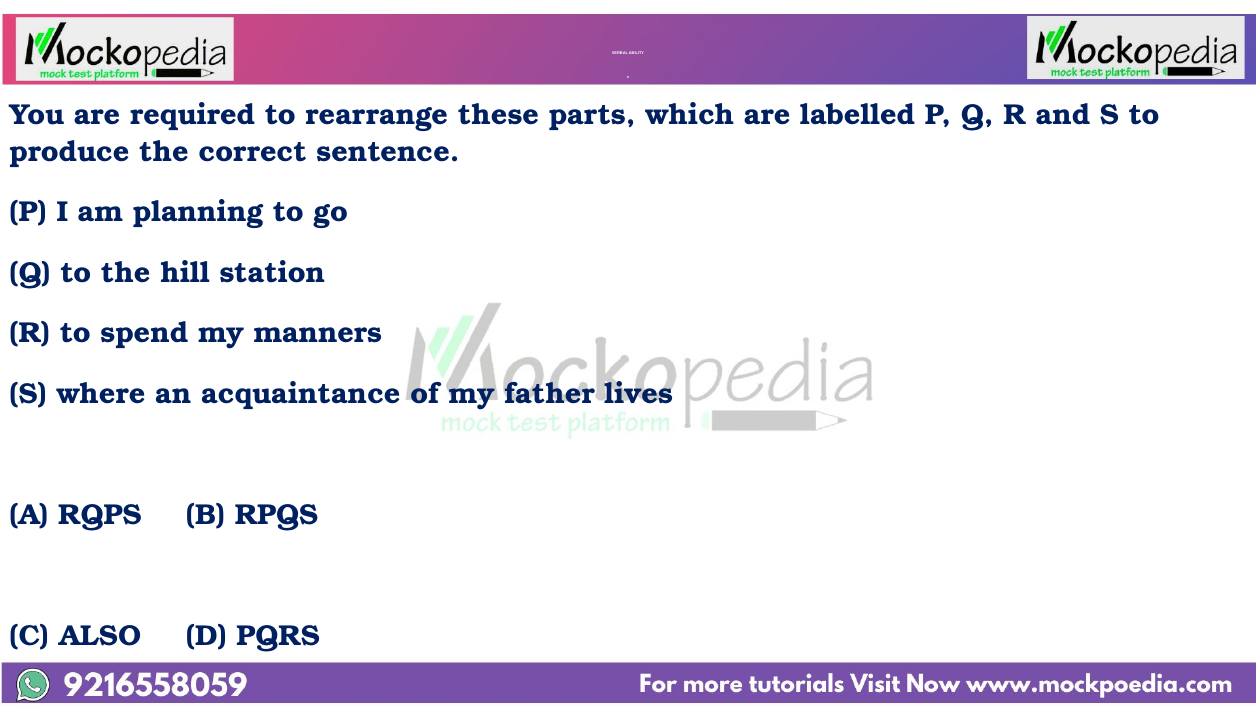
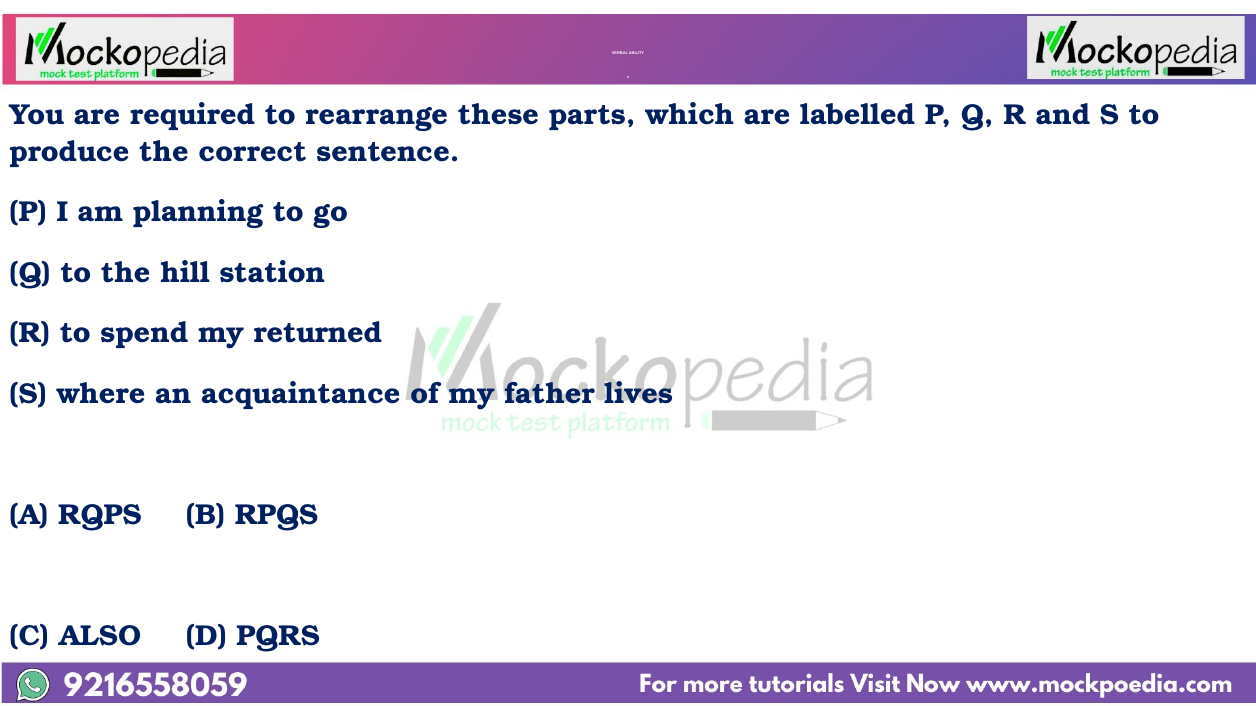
manners: manners -> returned
